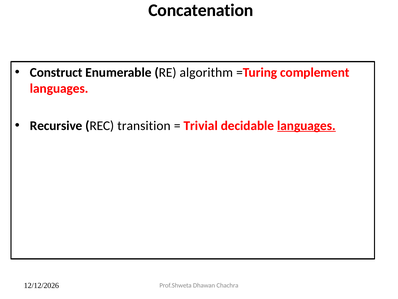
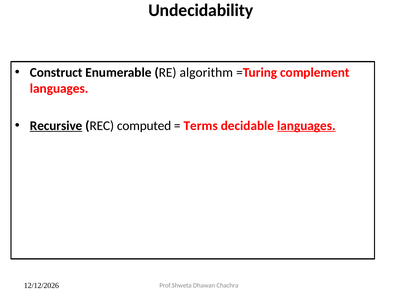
Concatenation: Concatenation -> Undecidability
Recursive underline: none -> present
transition: transition -> computed
Trivial: Trivial -> Terms
